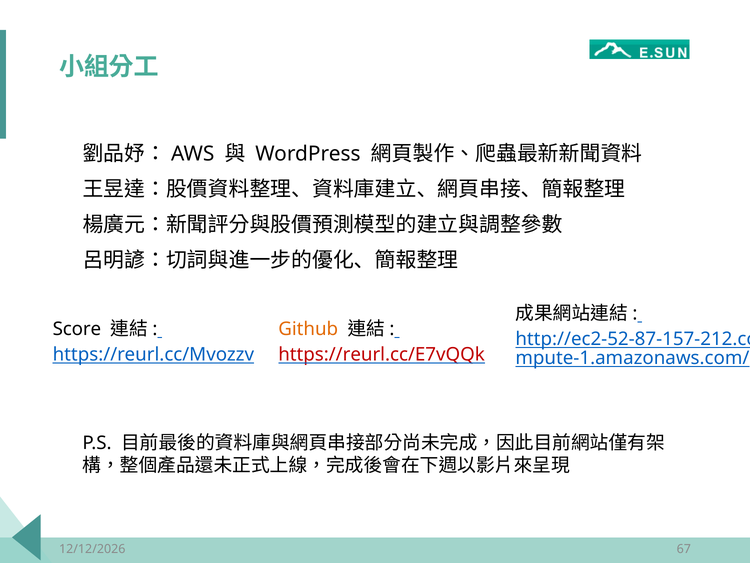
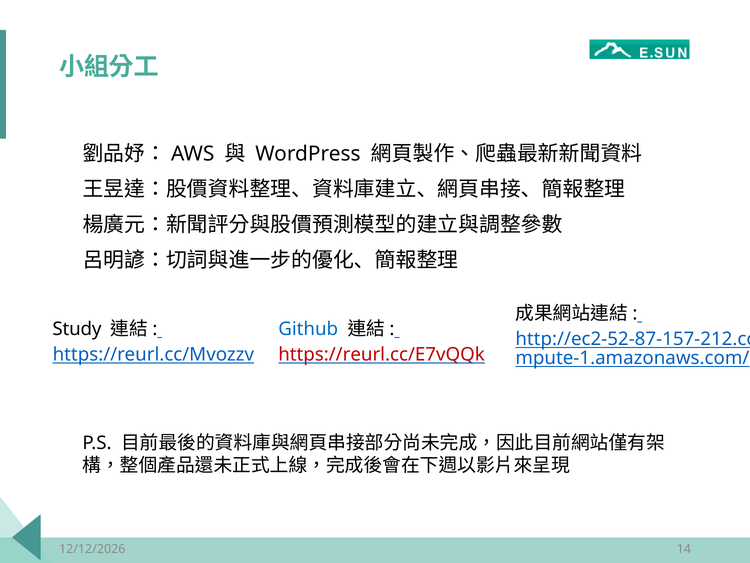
Score: Score -> Study
Github colour: orange -> blue
67: 67 -> 14
